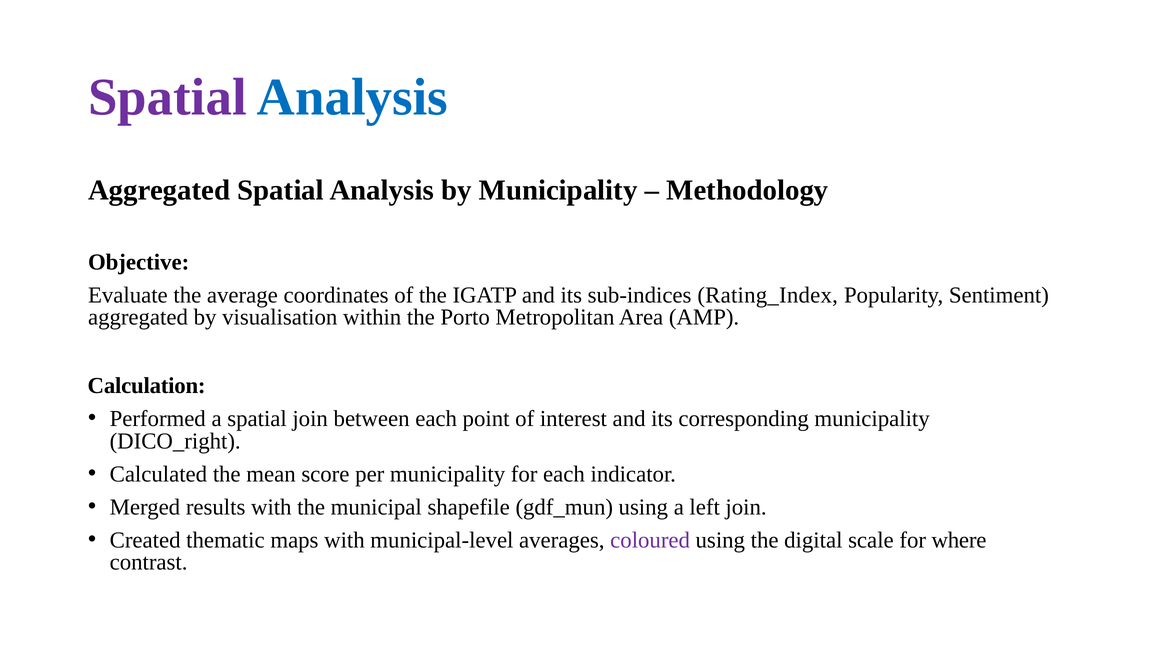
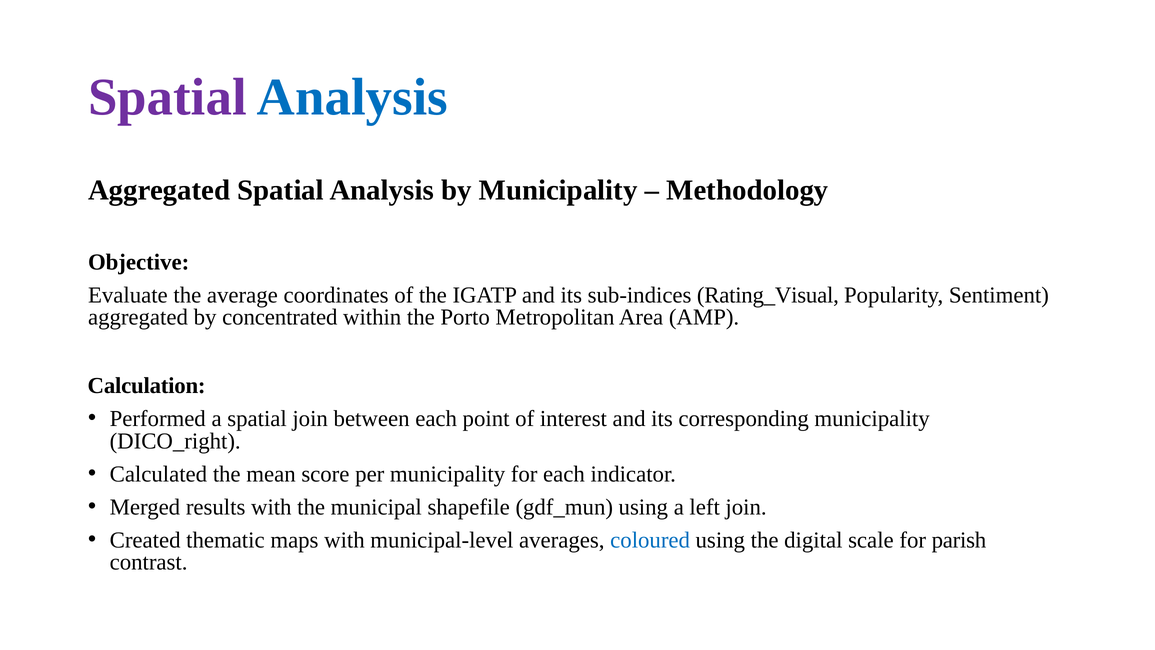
Rating_Index: Rating_Index -> Rating_Visual
visualisation: visualisation -> concentrated
coloured colour: purple -> blue
where: where -> parish
